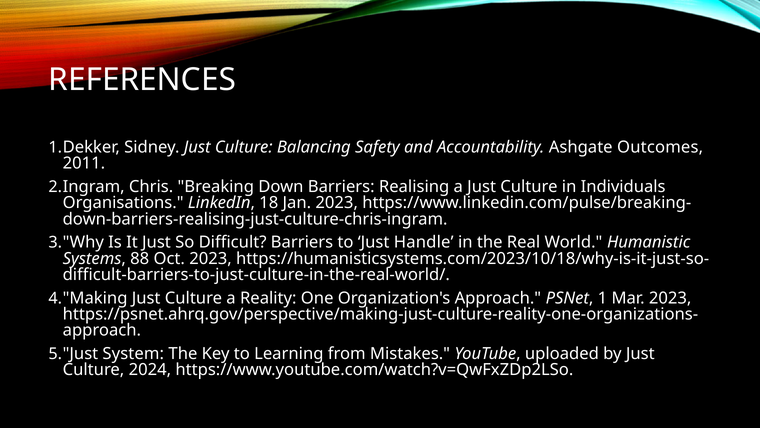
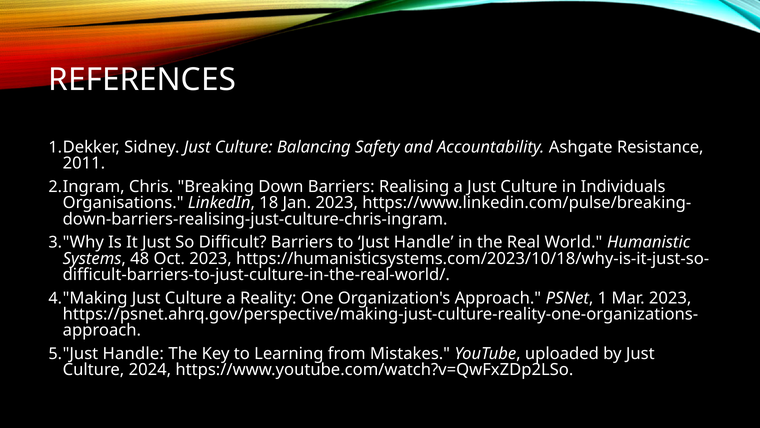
Outcomes: Outcomes -> Resistance
88: 88 -> 48
System at (133, 353): System -> Handle
